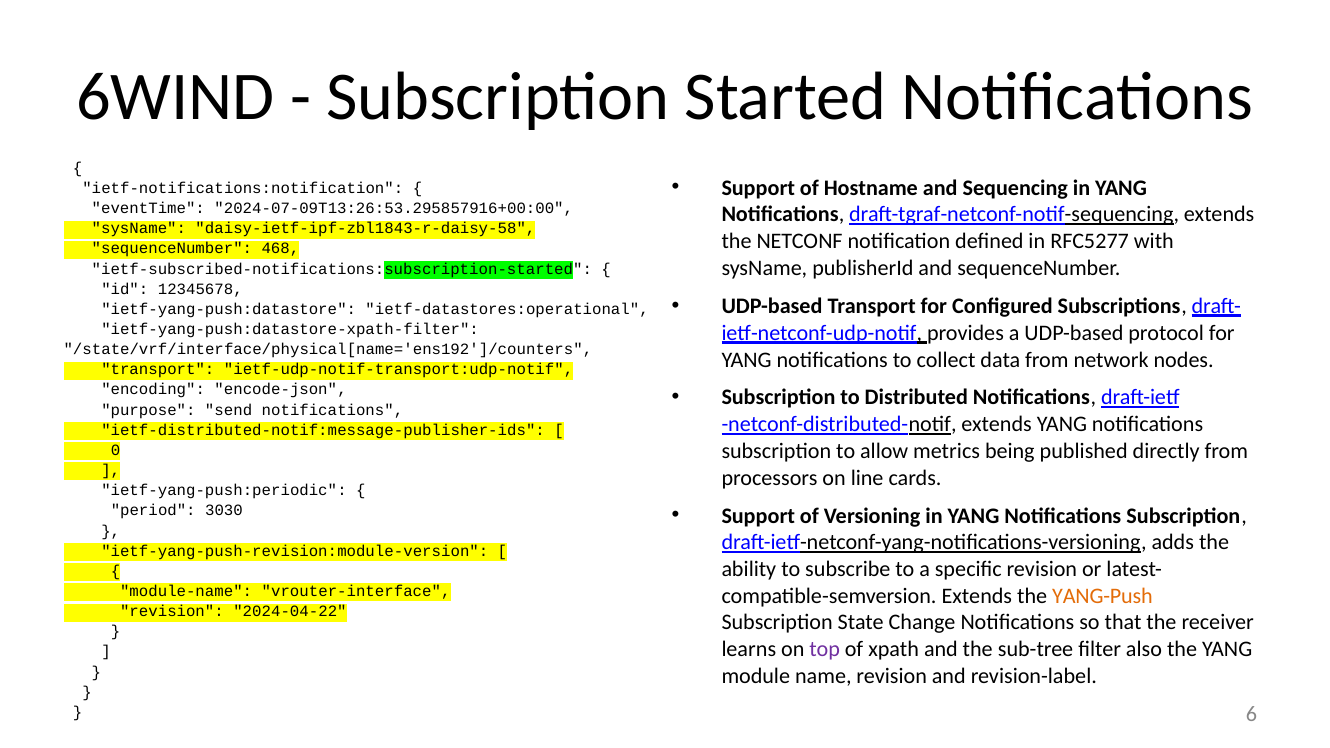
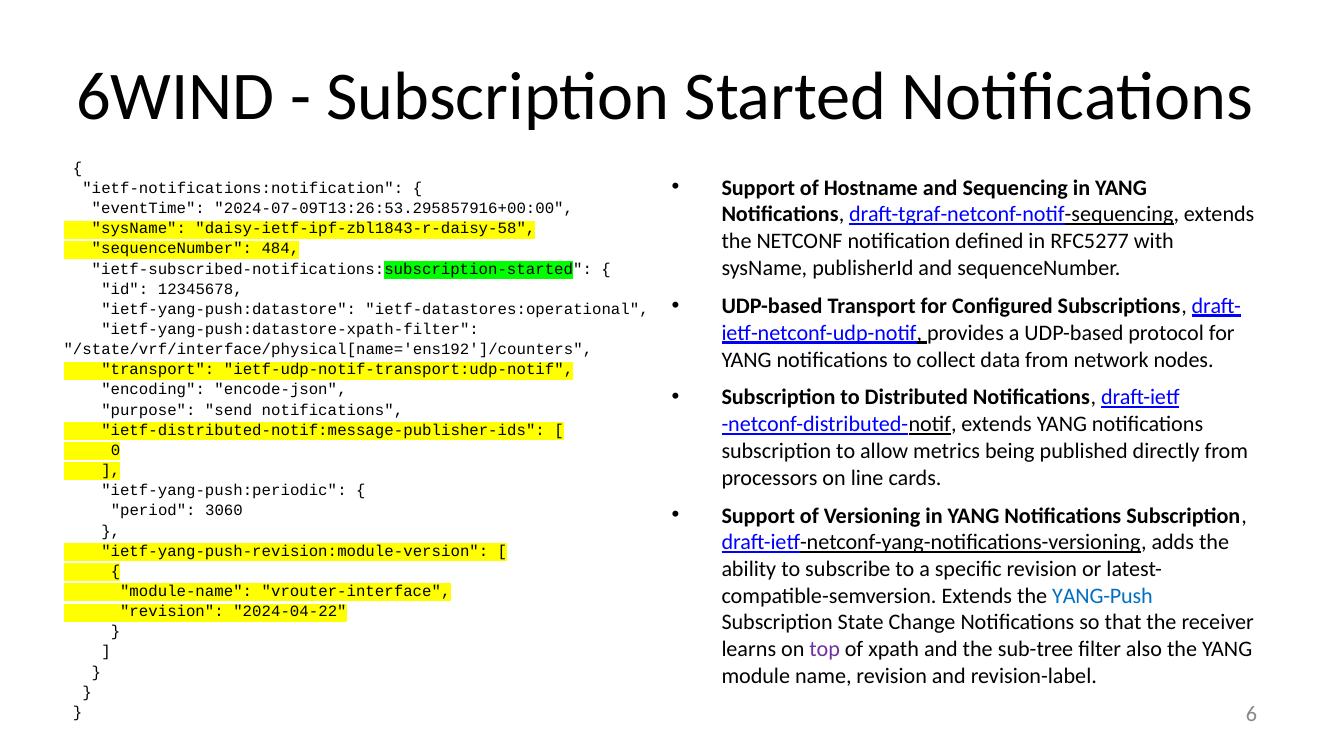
468: 468 -> 484
3030: 3030 -> 3060
YANG-Push colour: orange -> blue
